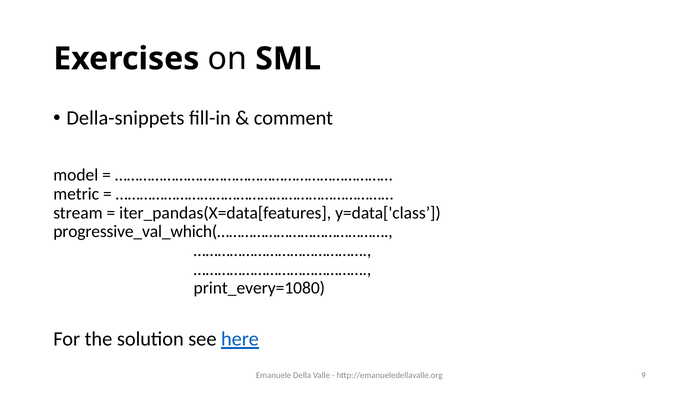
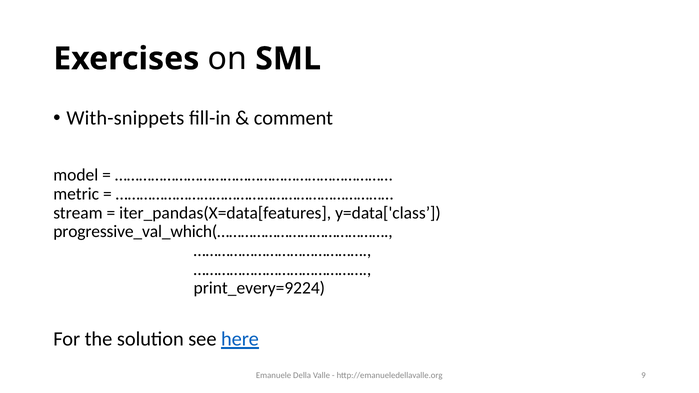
Della-snippets: Della-snippets -> With-snippets
print_every=1080: print_every=1080 -> print_every=9224
